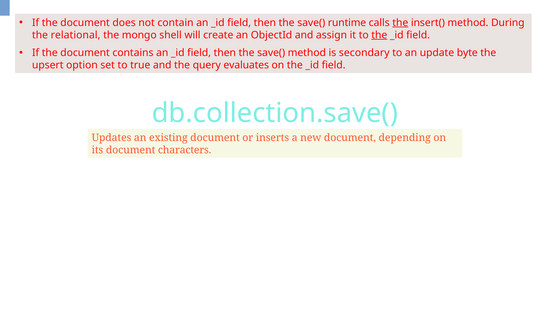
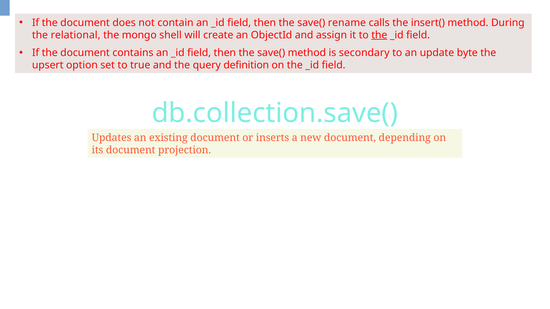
runtime: runtime -> rename
the at (400, 23) underline: present -> none
evaluates: evaluates -> definition
characters: characters -> projection
